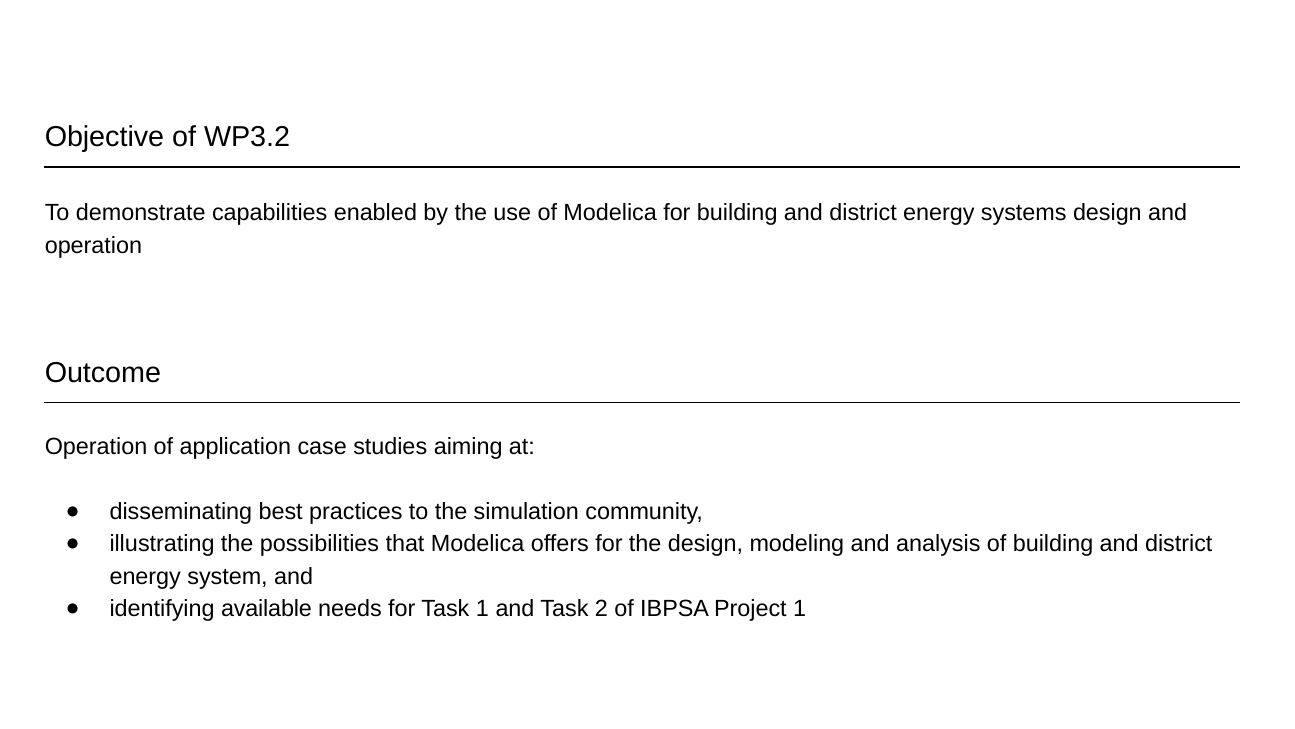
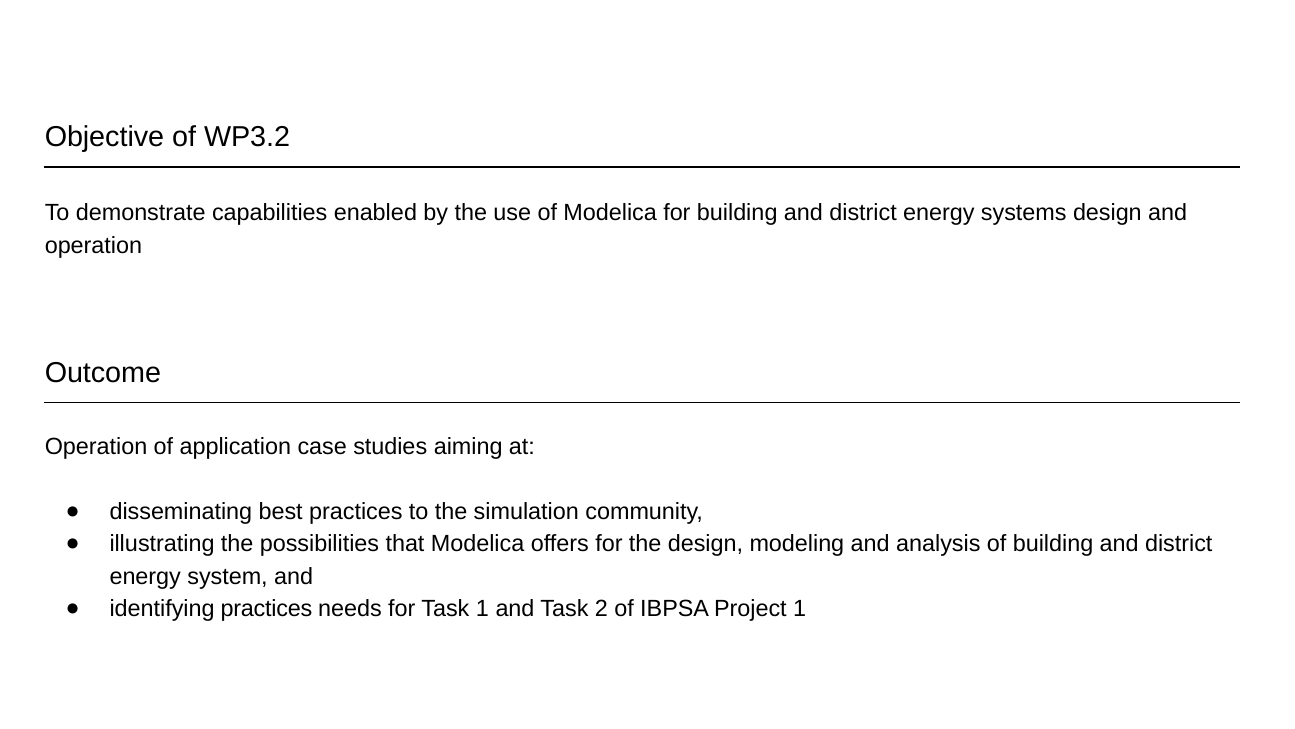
identifying available: available -> practices
